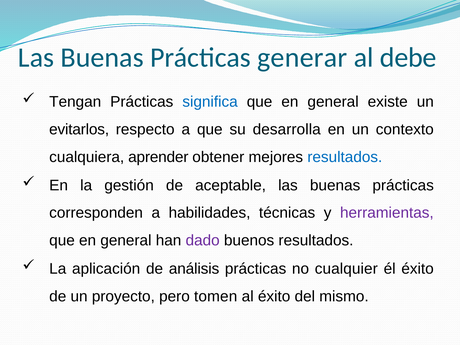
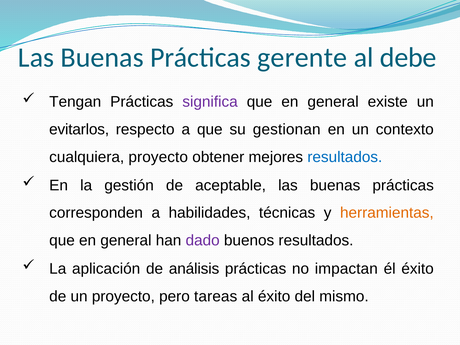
generar: generar -> gerente
significa colour: blue -> purple
desarrolla: desarrolla -> gestionan
cualquiera aprender: aprender -> proyecto
herramientas colour: purple -> orange
cualquier: cualquier -> impactan
tomen: tomen -> tareas
